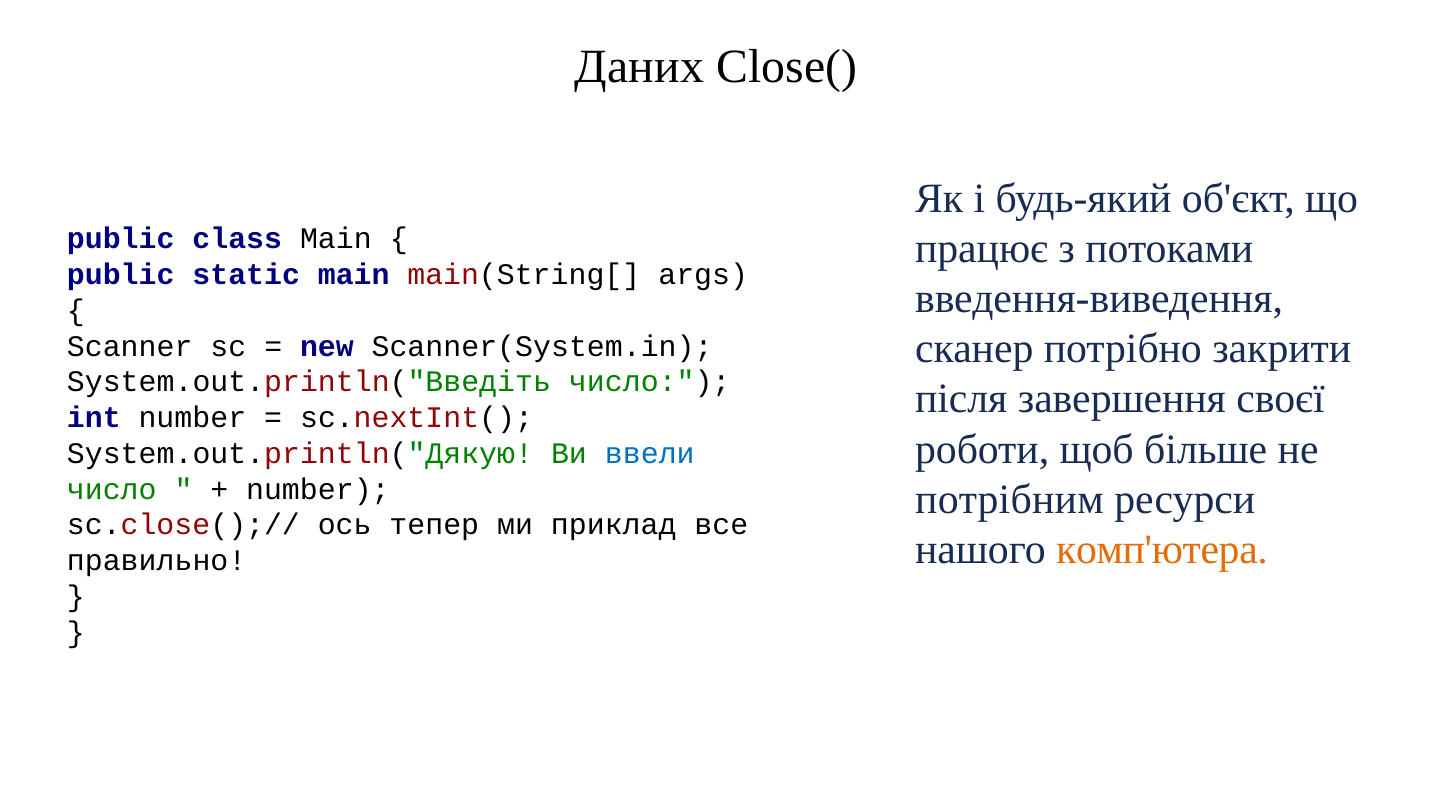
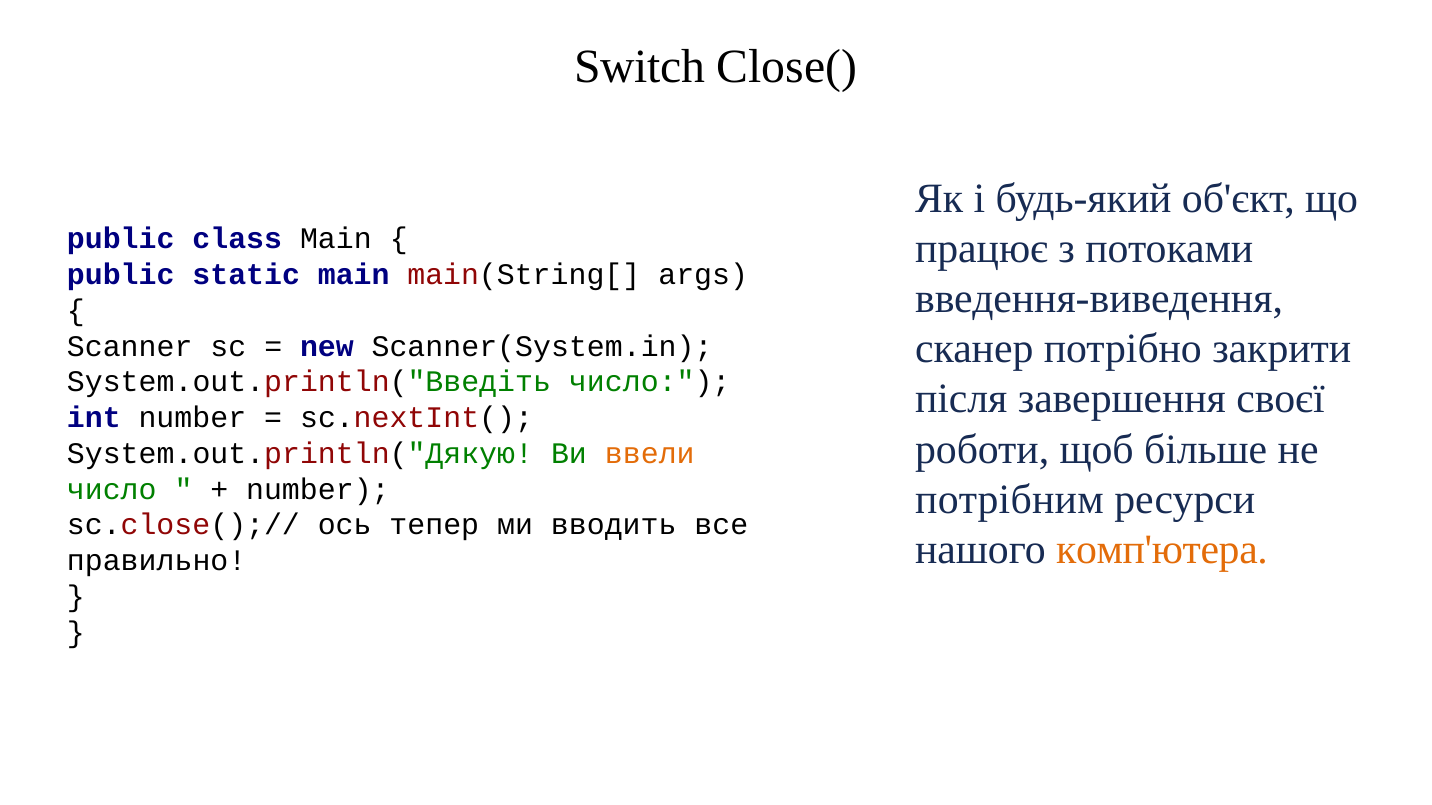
Даних: Даних -> Switch
ввели colour: blue -> orange
приклад: приклад -> вводить
